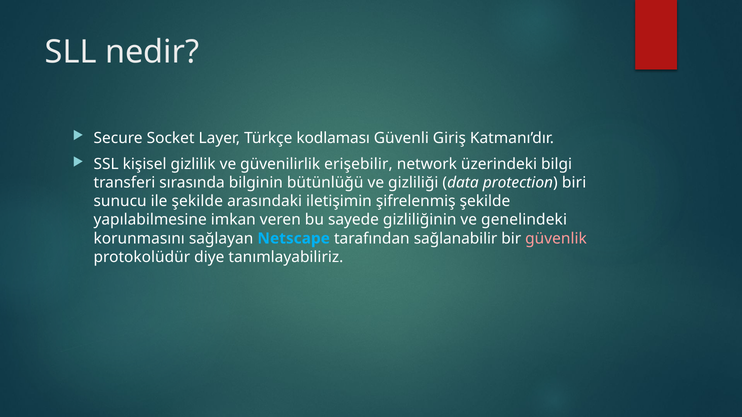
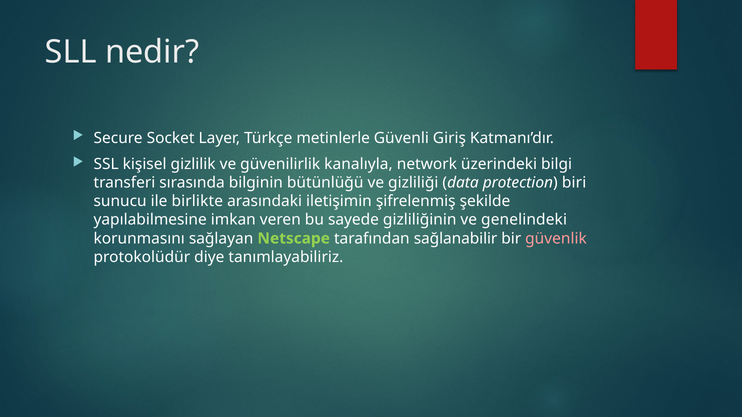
kodlaması: kodlaması -> metinlerle
erişebilir: erişebilir -> kanalıyla
ile şekilde: şekilde -> birlikte
Netscape colour: light blue -> light green
